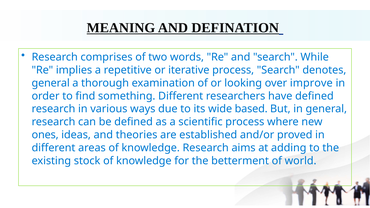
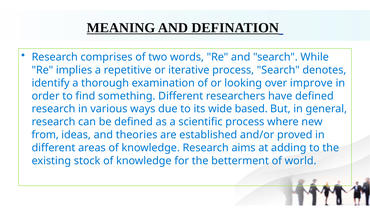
general at (51, 83): general -> identify
ones: ones -> from
